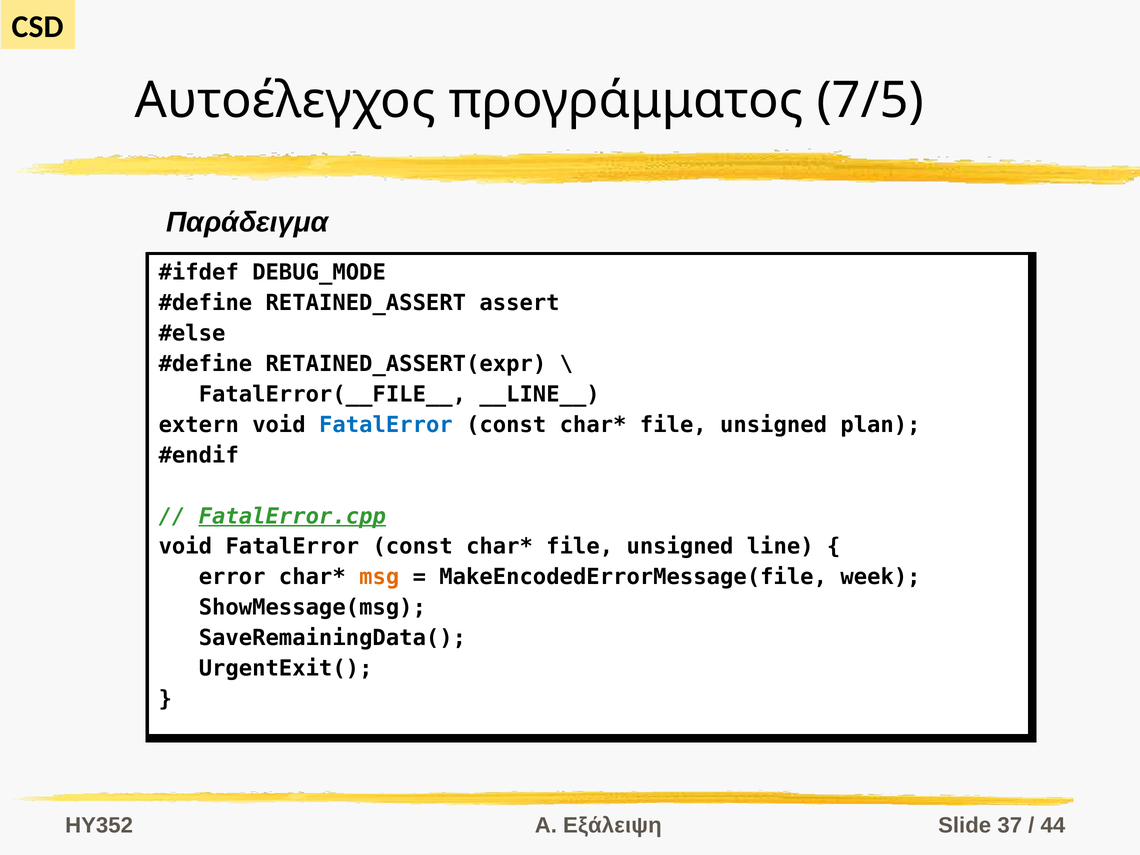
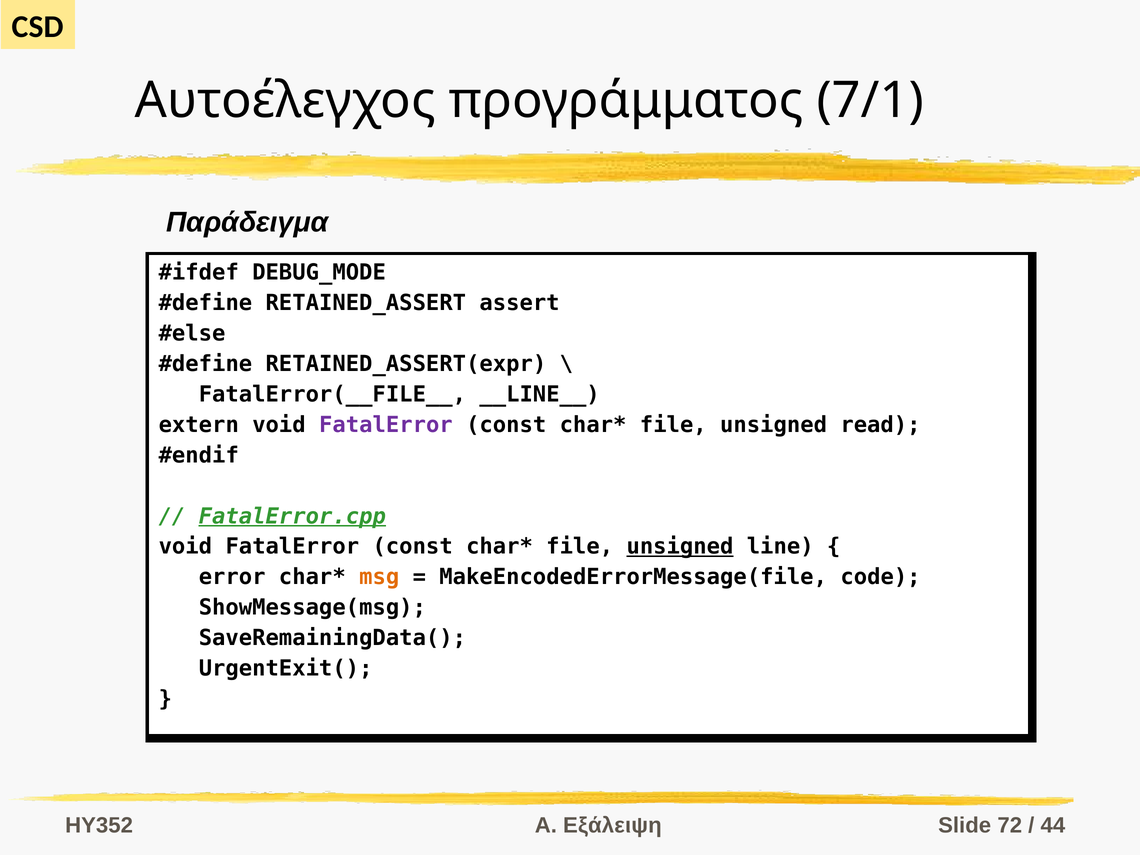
7/5: 7/5 -> 7/1
FatalError at (386, 425) colour: blue -> purple
plan: plan -> read
unsigned at (680, 547) underline: none -> present
week: week -> code
37: 37 -> 72
